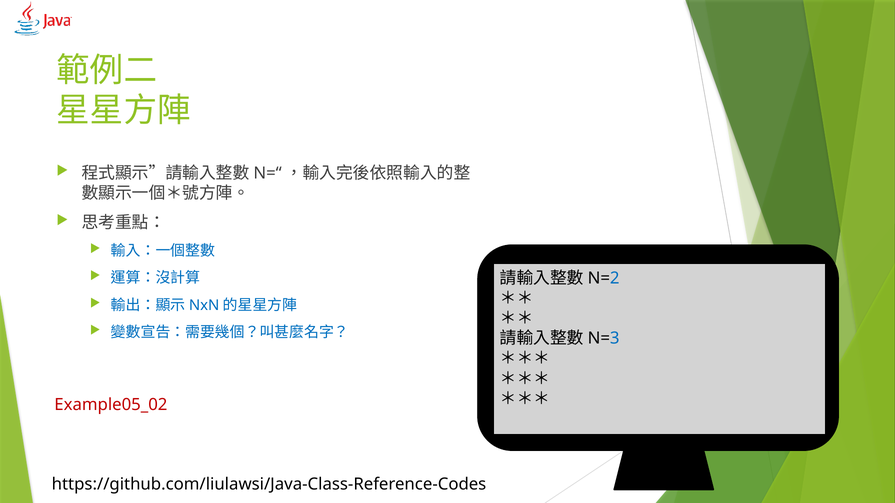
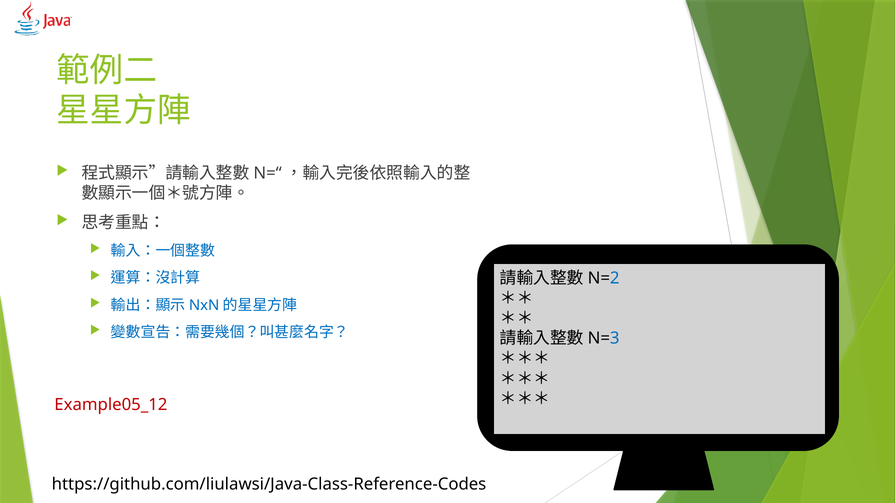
Example05_02: Example05_02 -> Example05_12
